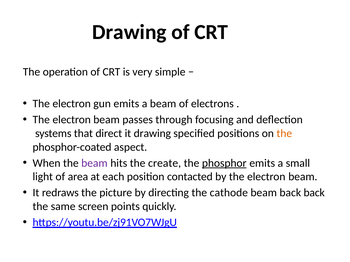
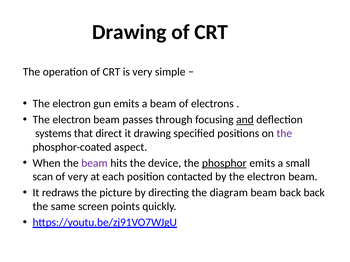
and underline: none -> present
the at (284, 134) colour: orange -> purple
create: create -> device
light: light -> scan
of area: area -> very
cathode: cathode -> diagram
